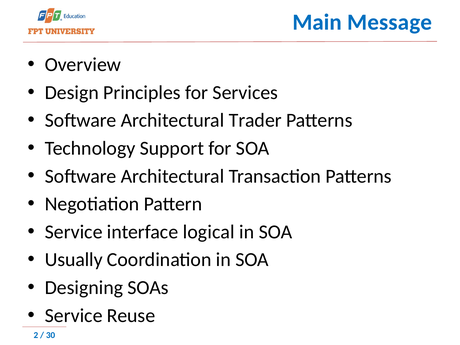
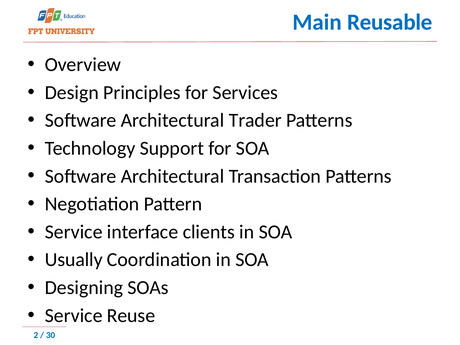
Message: Message -> Reusable
logical: logical -> clients
